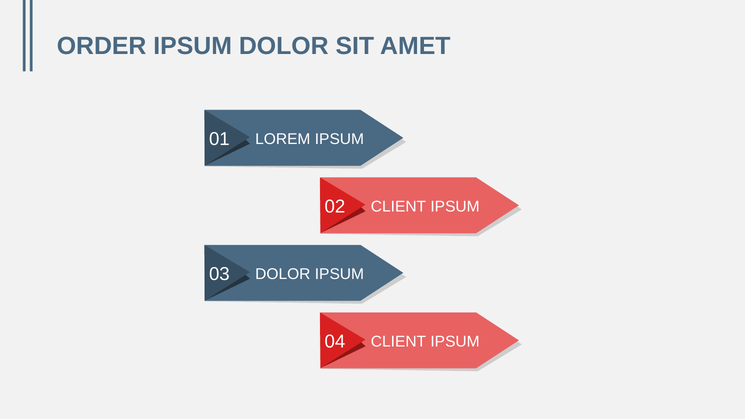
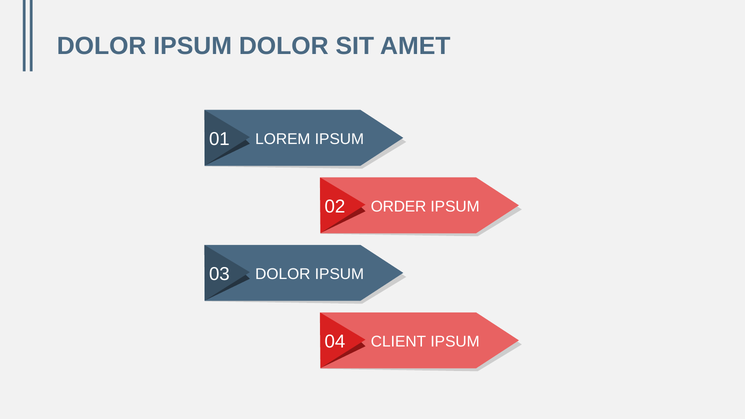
ORDER at (102, 46): ORDER -> DOLOR
CLIENT at (398, 206): CLIENT -> ORDER
